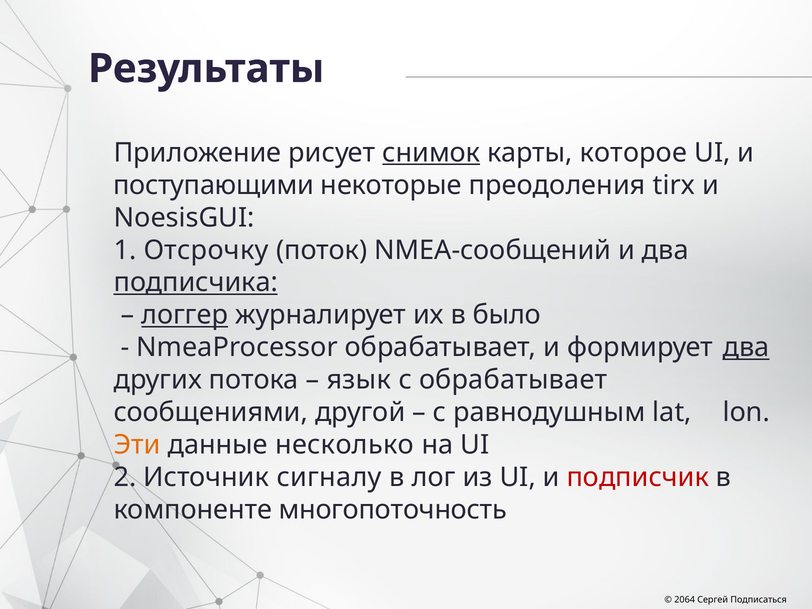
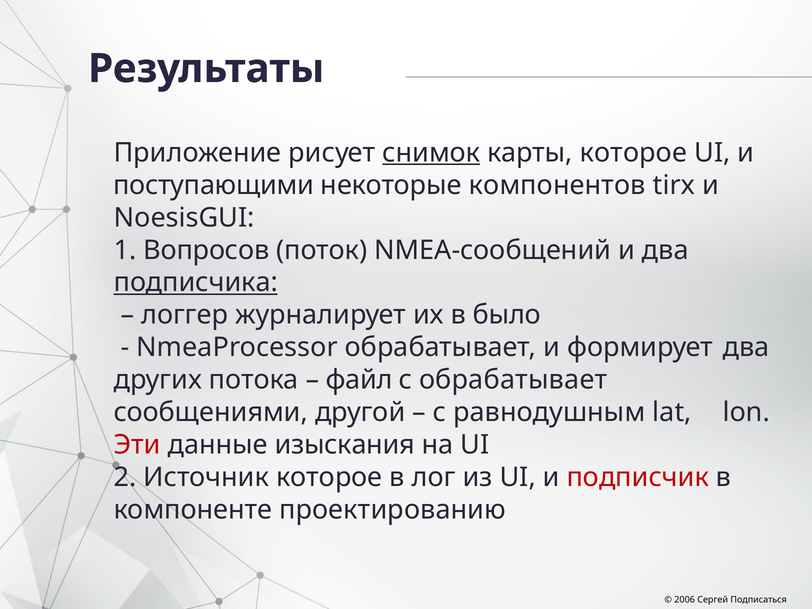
преодоления: преодоления -> компонентов
Отсрочку: Отсрочку -> Вопросов
логгер underline: present -> none
два at (746, 348) underline: present -> none
язык: язык -> файл
Эти colour: orange -> red
несколько: несколько -> изыскания
Источник сигналу: сигналу -> которое
многопоточность: многопоточность -> проектированию
2064: 2064 -> 2006
